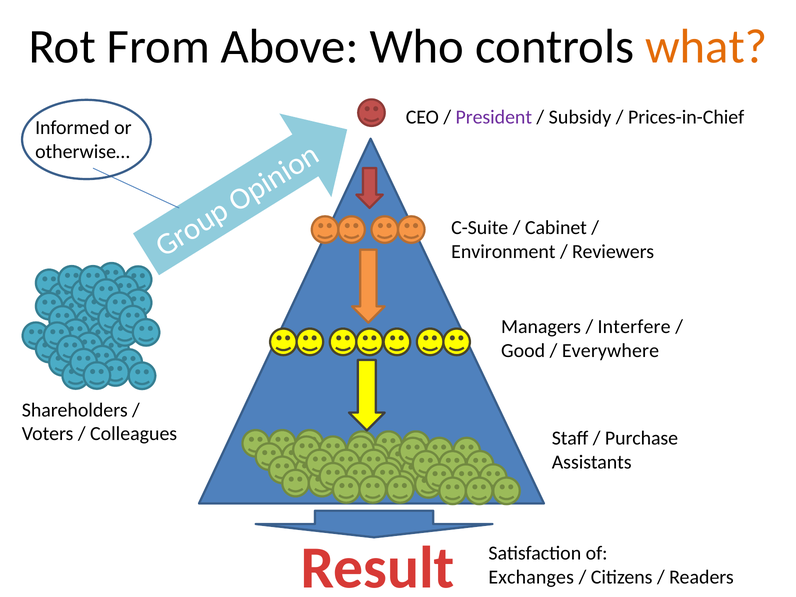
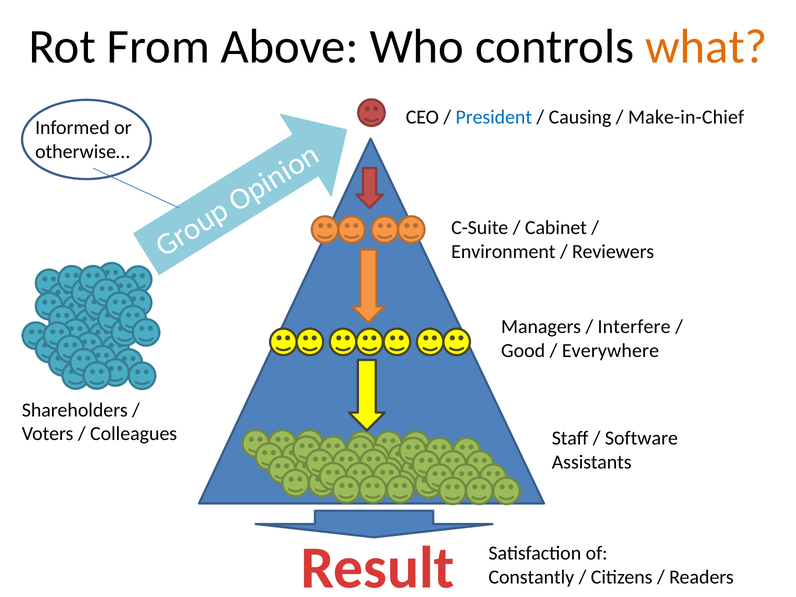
President colour: purple -> blue
Subsidy: Subsidy -> Causing
Prices-in-Chief: Prices-in-Chief -> Make-in-Chief
Purchase: Purchase -> Software
Exchanges: Exchanges -> Constantly
